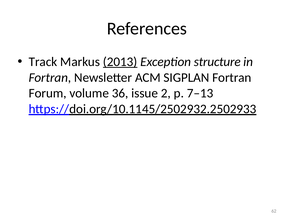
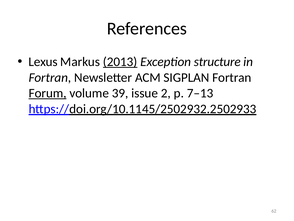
Track: Track -> Lexus
Forum underline: none -> present
36: 36 -> 39
